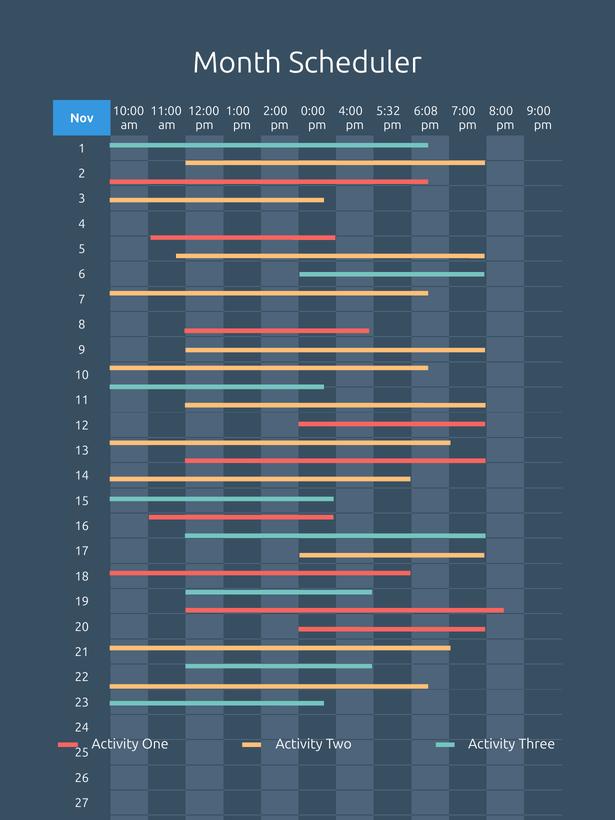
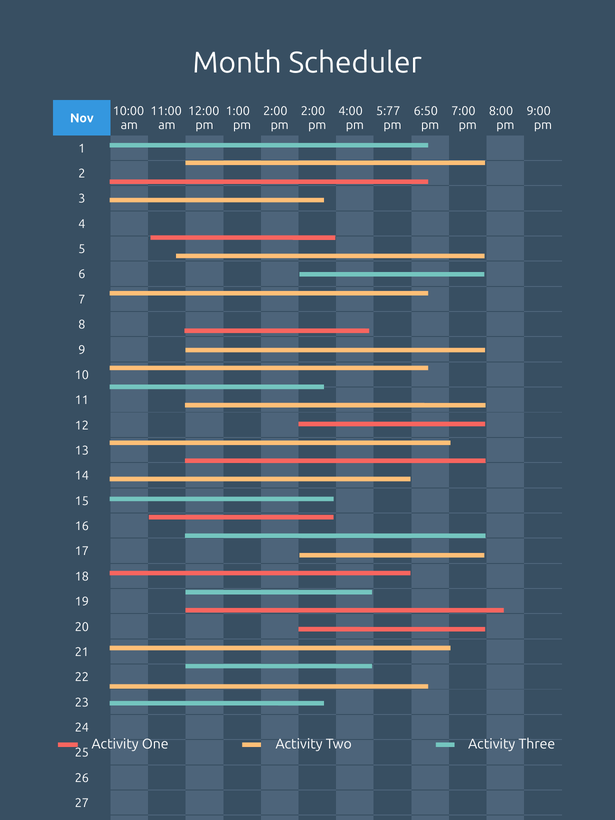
0:00 at (313, 111): 0:00 -> 2:00
5:32: 5:32 -> 5:77
6:08: 6:08 -> 6:50
